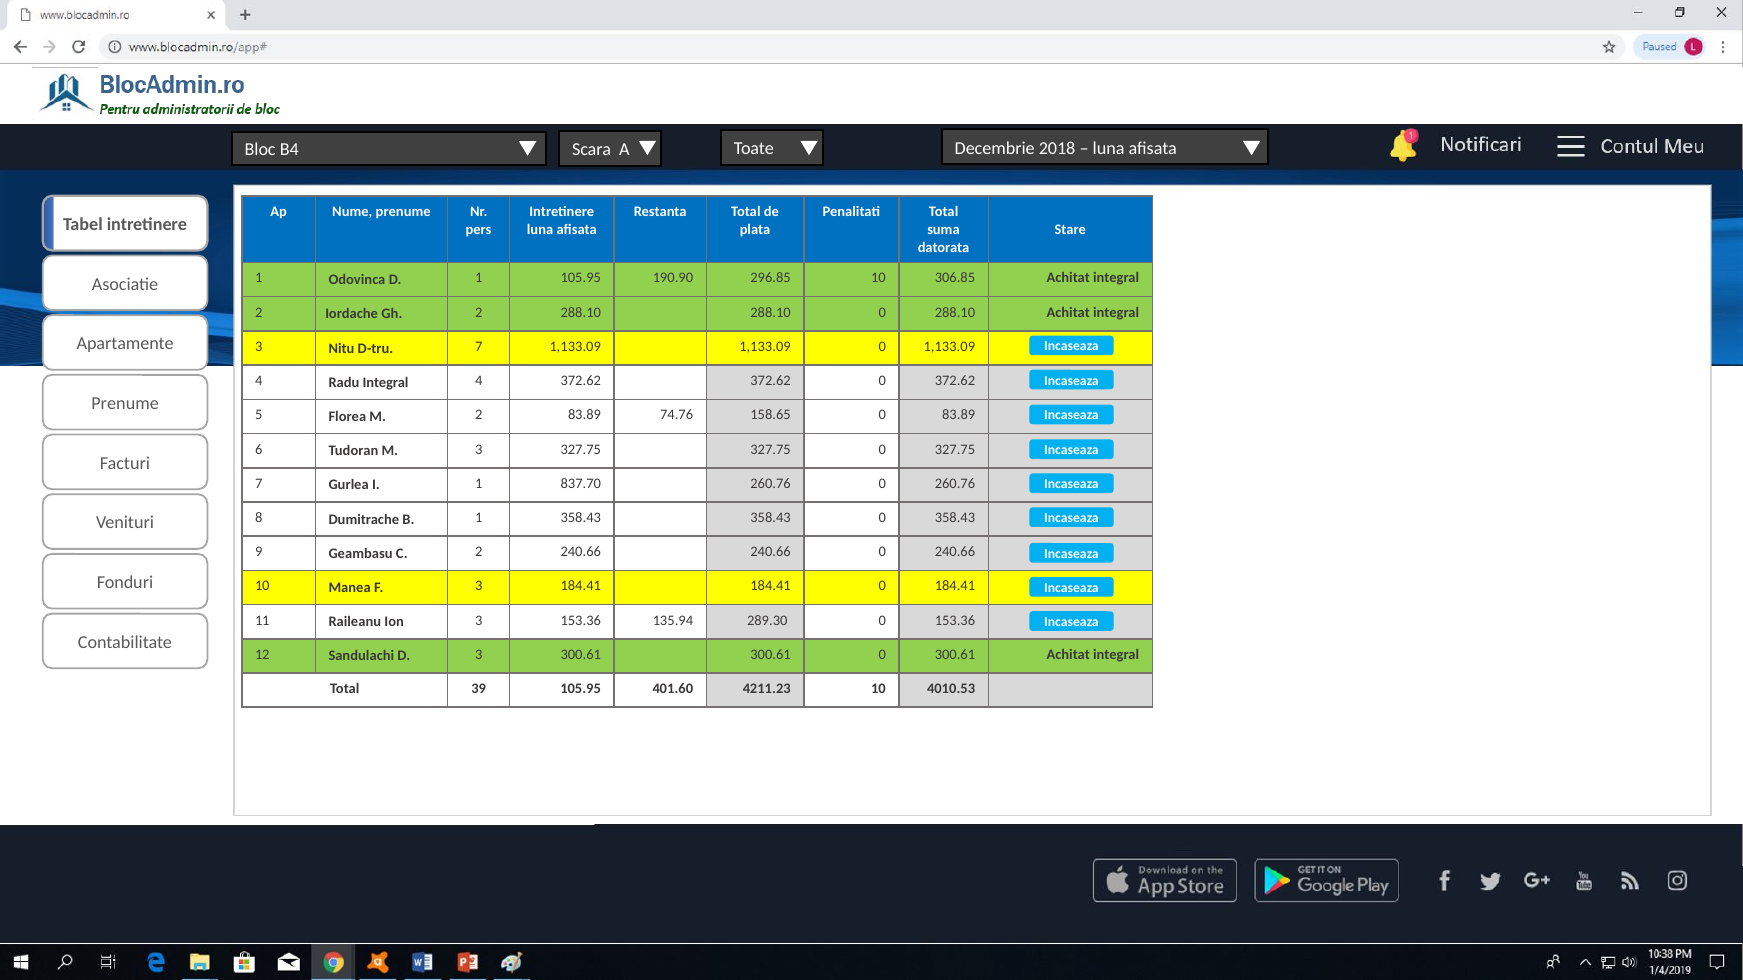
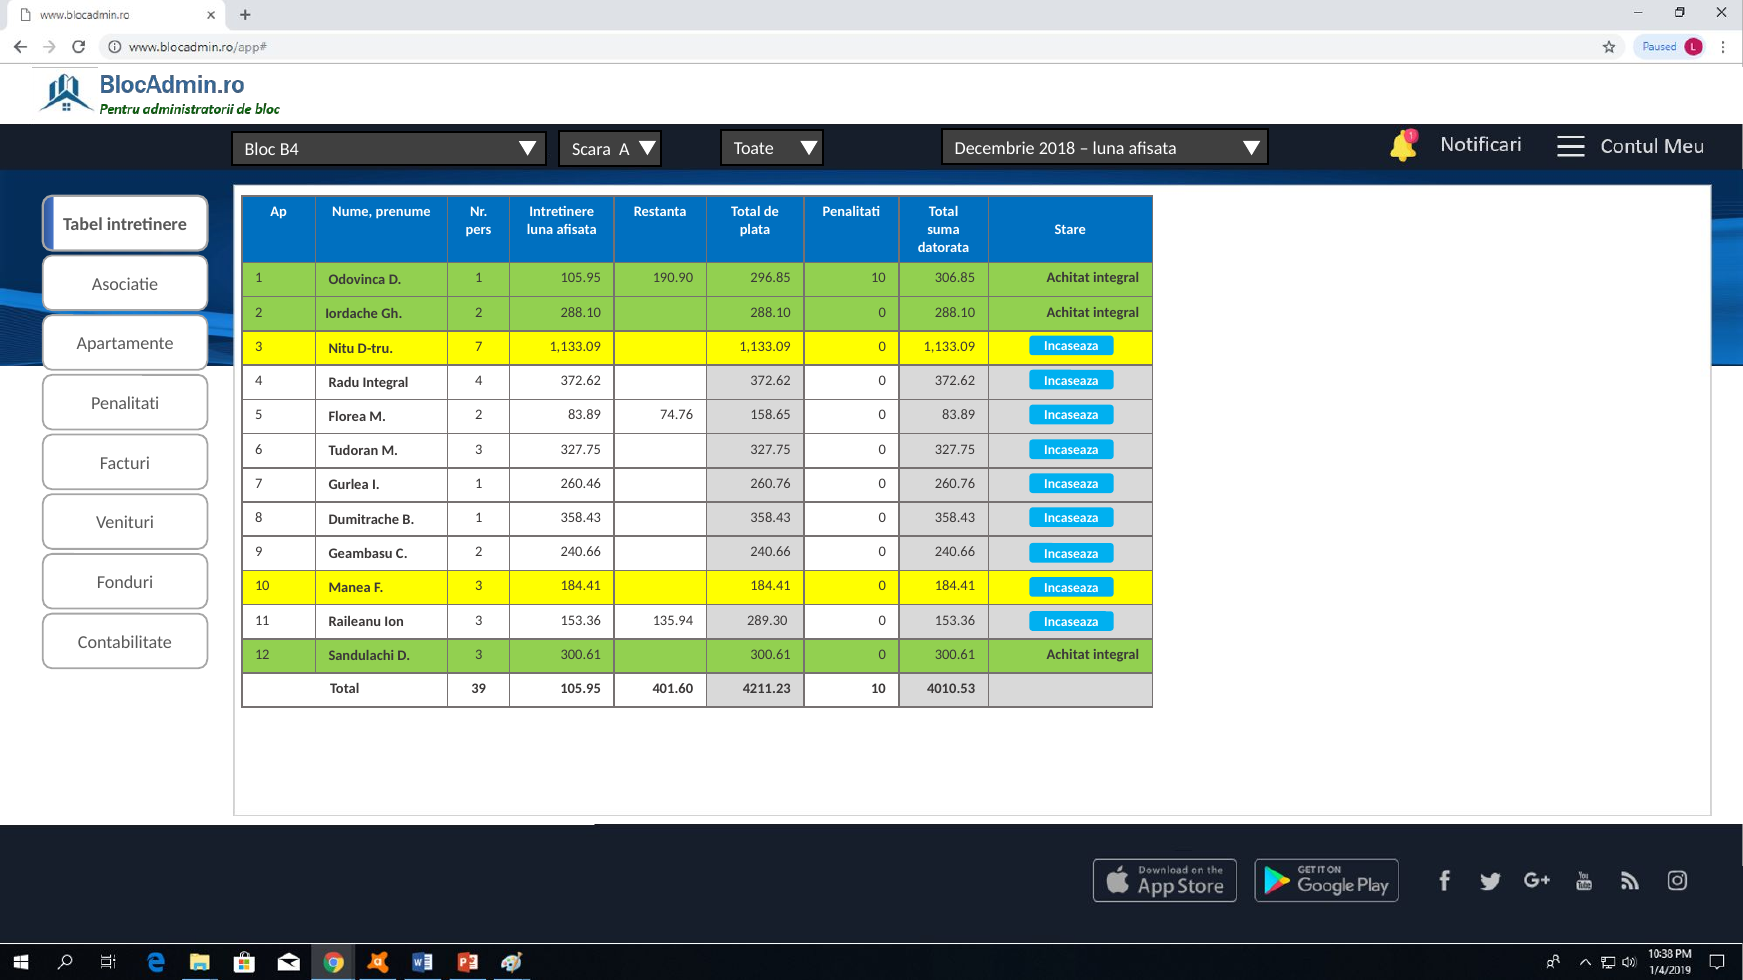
Prenume at (125, 404): Prenume -> Penalitati
837.70: 837.70 -> 260.46
